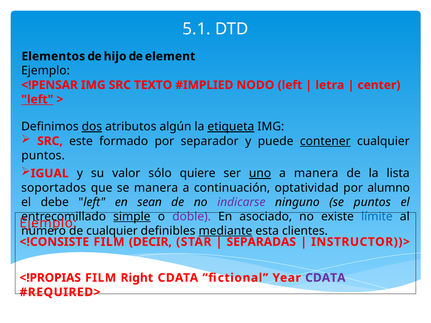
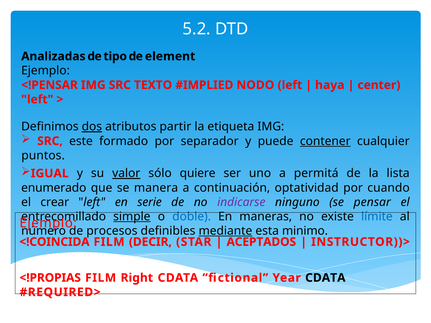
5.1: 5.1 -> 5.2
Elementos: Elementos -> Analizadas
hijo: hijo -> tipo
letra: letra -> haya
left at (37, 99) underline: present -> none
algún: algún -> partir
etiqueta underline: present -> none
valor underline: none -> present
uno underline: present -> none
a manera: manera -> permitá
soportados: soportados -> enumerado
alumno: alumno -> cuando
debe: debe -> crear
sean: sean -> serie
se puntos: puntos -> pensar
doble colour: purple -> blue
asociado: asociado -> maneras
de cualquier: cualquier -> procesos
clientes: clientes -> minimo
<!CONSISTE: <!CONSISTE -> <!COINCIDA
SEPARADAS: SEPARADAS -> ACEPTADOS
CDATA at (325, 278) colour: purple -> black
